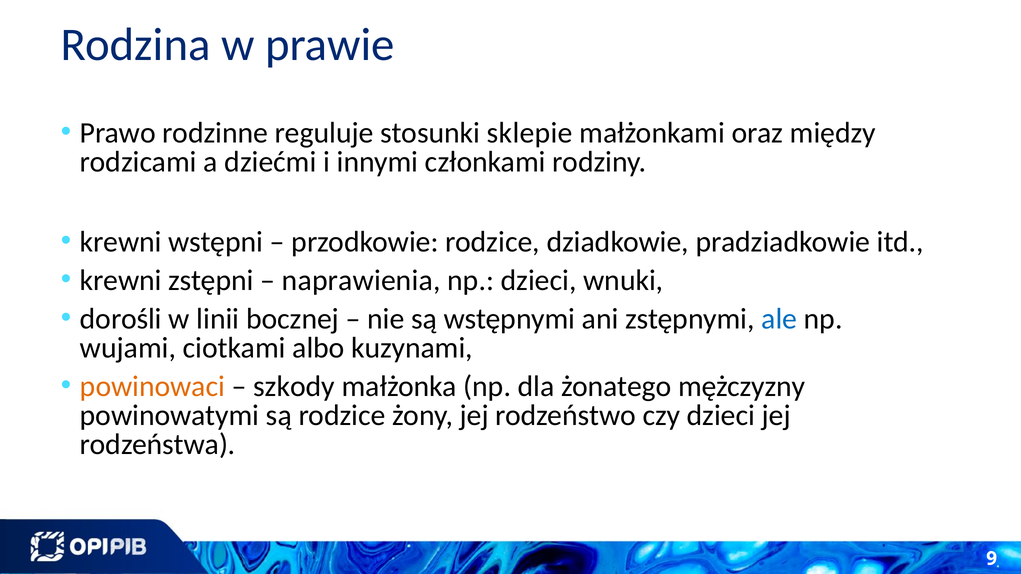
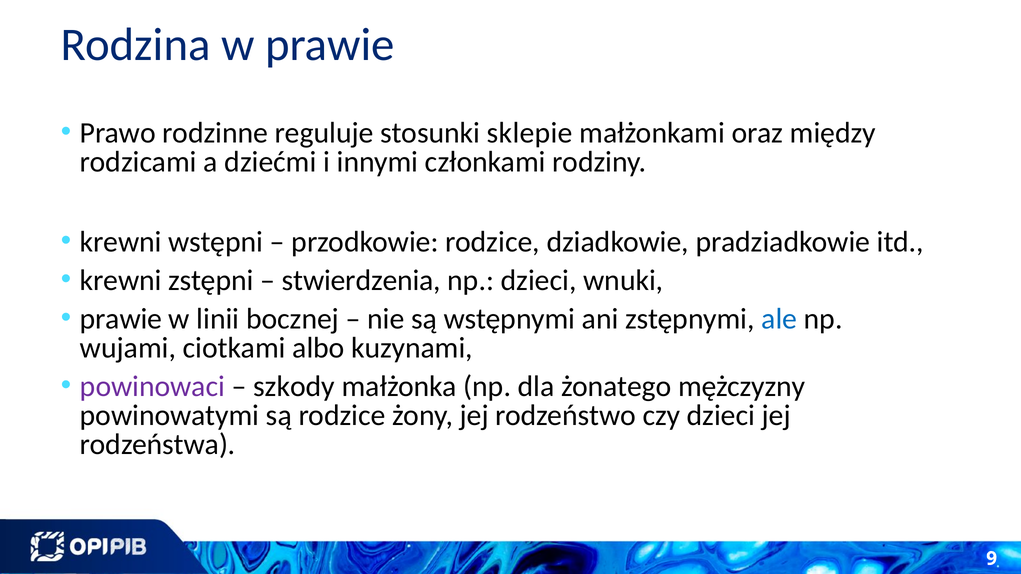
naprawienia: naprawienia -> stwierdzenia
dorośli at (121, 319): dorośli -> prawie
powinowaci colour: orange -> purple
